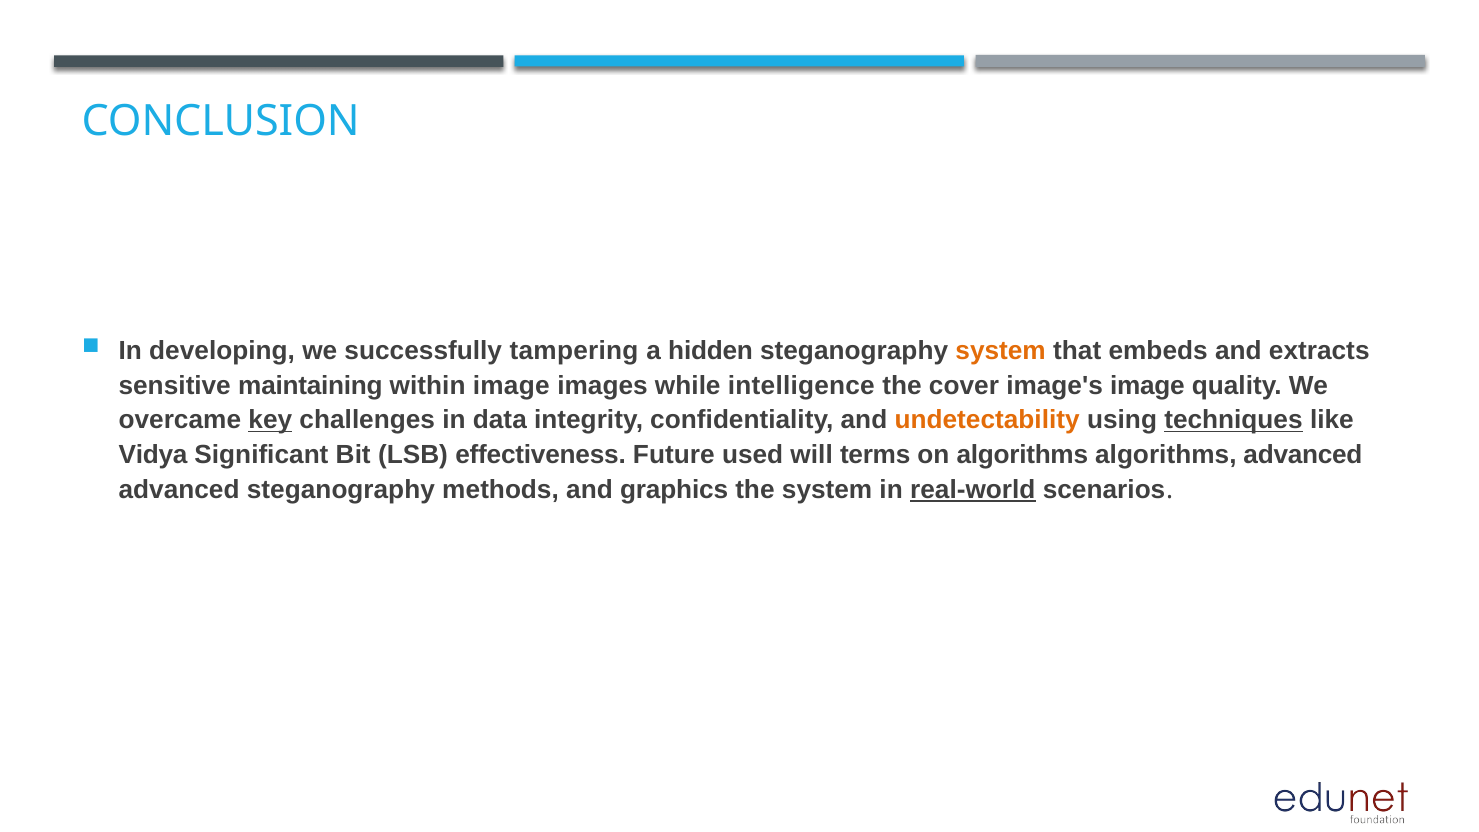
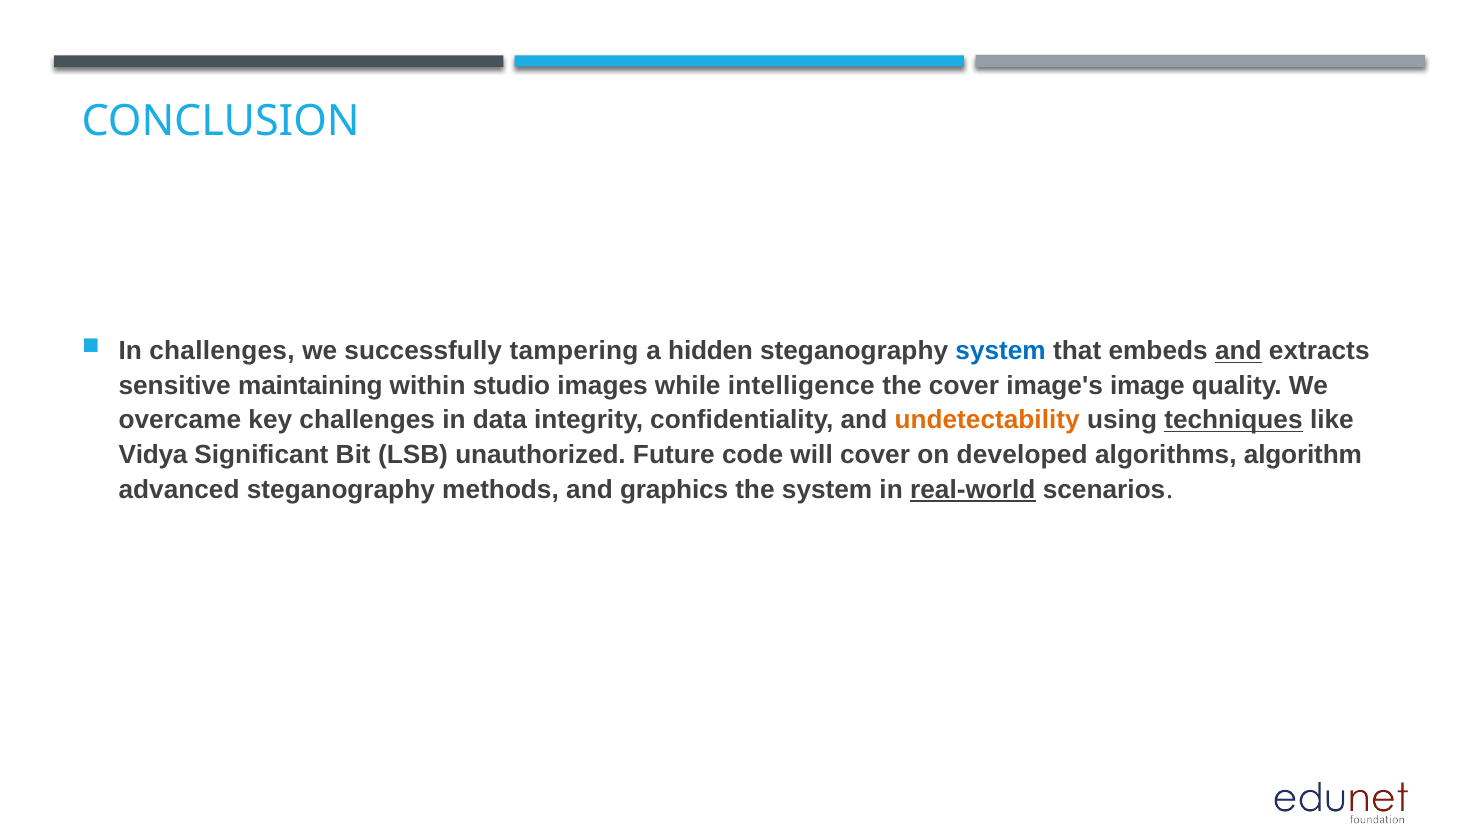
In developing: developing -> challenges
system at (1001, 351) colour: orange -> blue
and at (1238, 351) underline: none -> present
within image: image -> studio
key underline: present -> none
effectiveness: effectiveness -> unauthorized
used: used -> code
will terms: terms -> cover
on algorithms: algorithms -> developed
algorithms advanced: advanced -> algorithm
